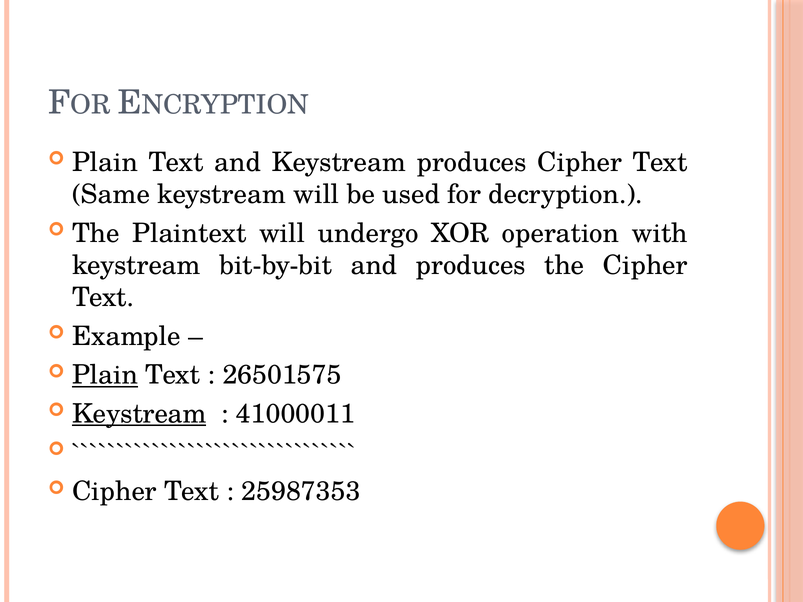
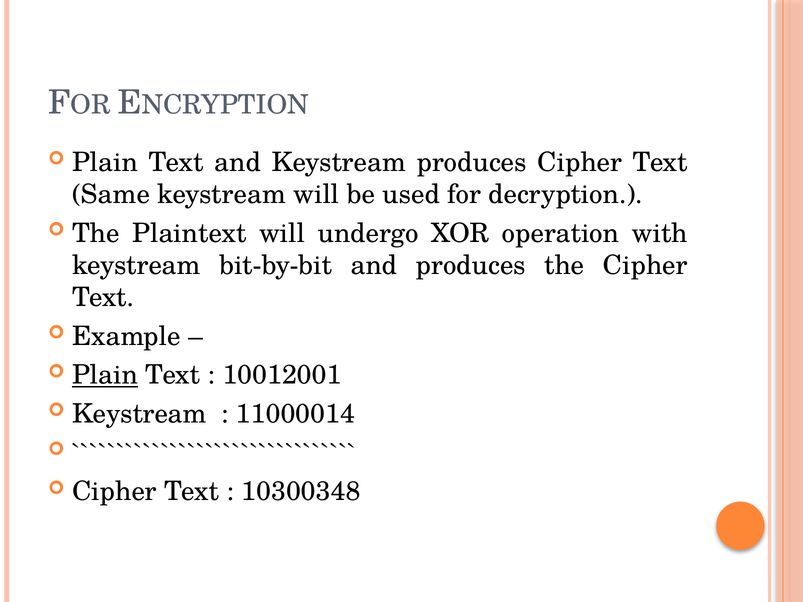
26501575: 26501575 -> 10012001
Keystream at (139, 414) underline: present -> none
41000011: 41000011 -> 11000014
25987353: 25987353 -> 10300348
